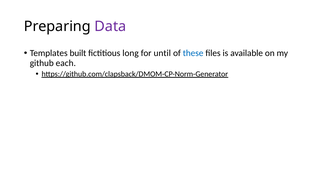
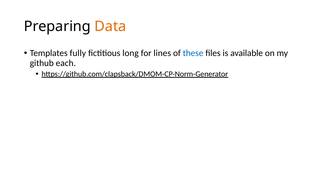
Data colour: purple -> orange
built: built -> fully
until: until -> lines
